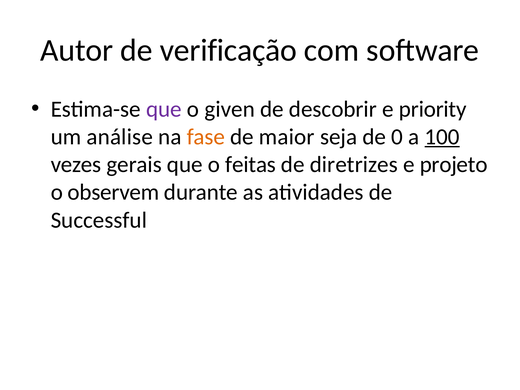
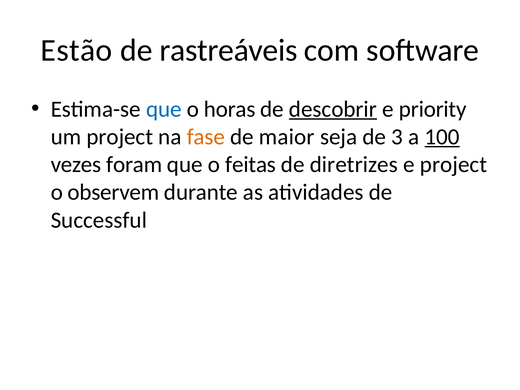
Autor: Autor -> Estão
verificação: verificação -> rastreáveis
que at (164, 109) colour: purple -> blue
given: given -> horas
descobrir underline: none -> present
um análise: análise -> project
0: 0 -> 3
gerais: gerais -> foram
e projeto: projeto -> project
